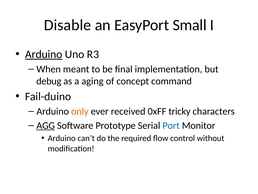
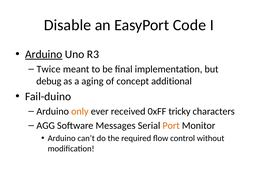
Small: Small -> Code
When: When -> Twice
command: command -> additional
AGG underline: present -> none
Prototype: Prototype -> Messages
Port colour: blue -> orange
